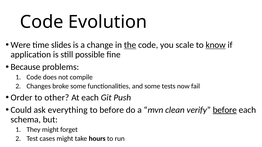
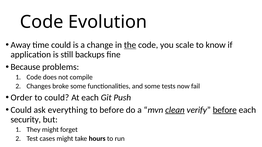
Were: Were -> Away
time slides: slides -> could
know underline: present -> none
possible: possible -> backups
to other: other -> could
clean underline: none -> present
schema: schema -> security
